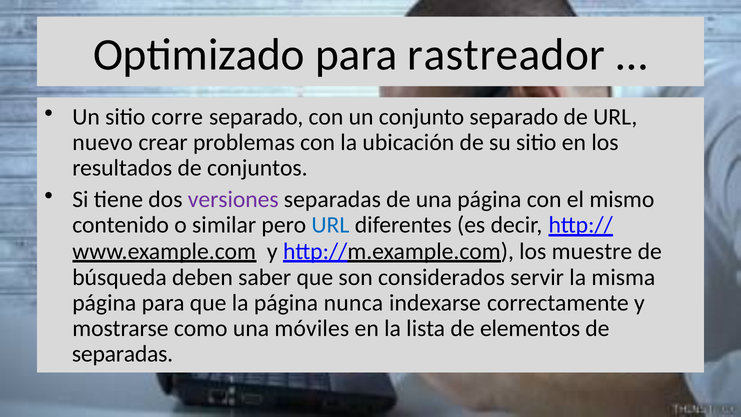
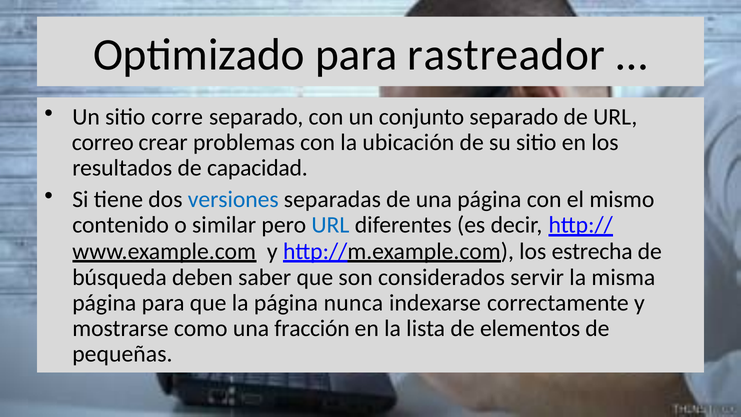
nuevo: nuevo -> correo
conjuntos: conjuntos -> capacidad
versiones colour: purple -> blue
muestre: muestre -> estrecha
móviles: móviles -> fracción
separadas at (123, 354): separadas -> pequeñas
